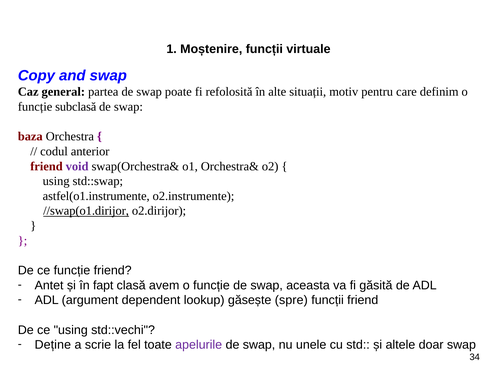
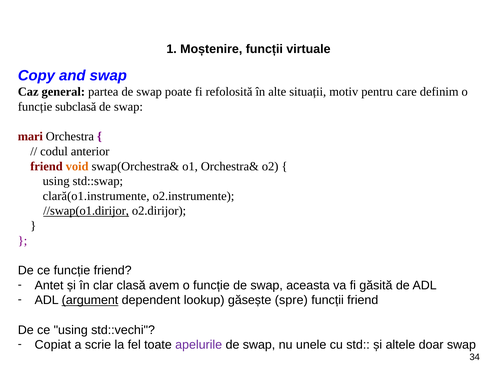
baza: baza -> mari
void colour: purple -> orange
astfel(o1.instrumente: astfel(o1.instrumente -> clară(o1.instrumente
fapt: fapt -> clar
argument underline: none -> present
Deține: Deține -> Copiat
